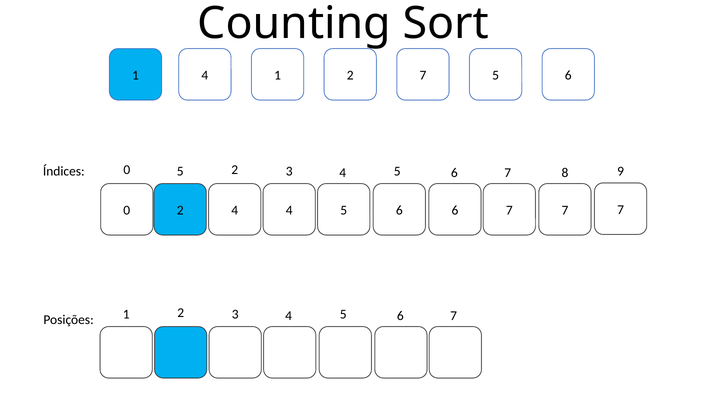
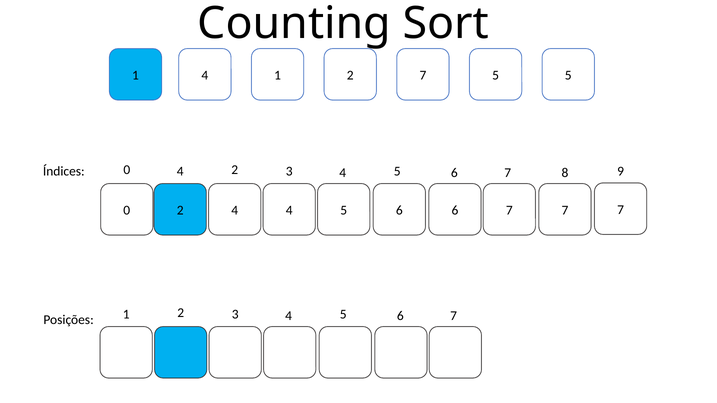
7 5 6: 6 -> 5
0 5: 5 -> 4
